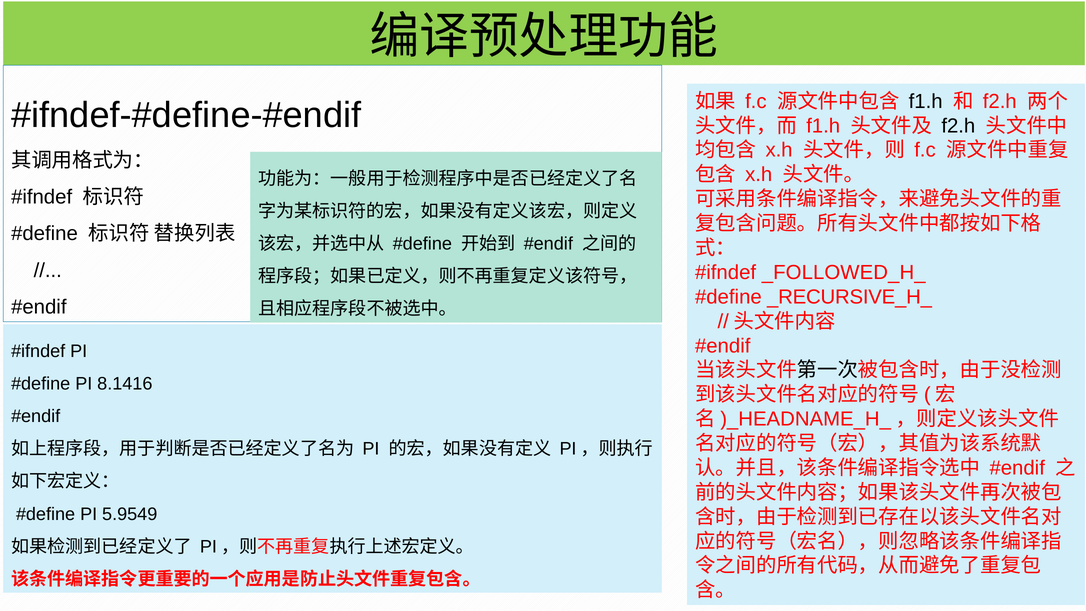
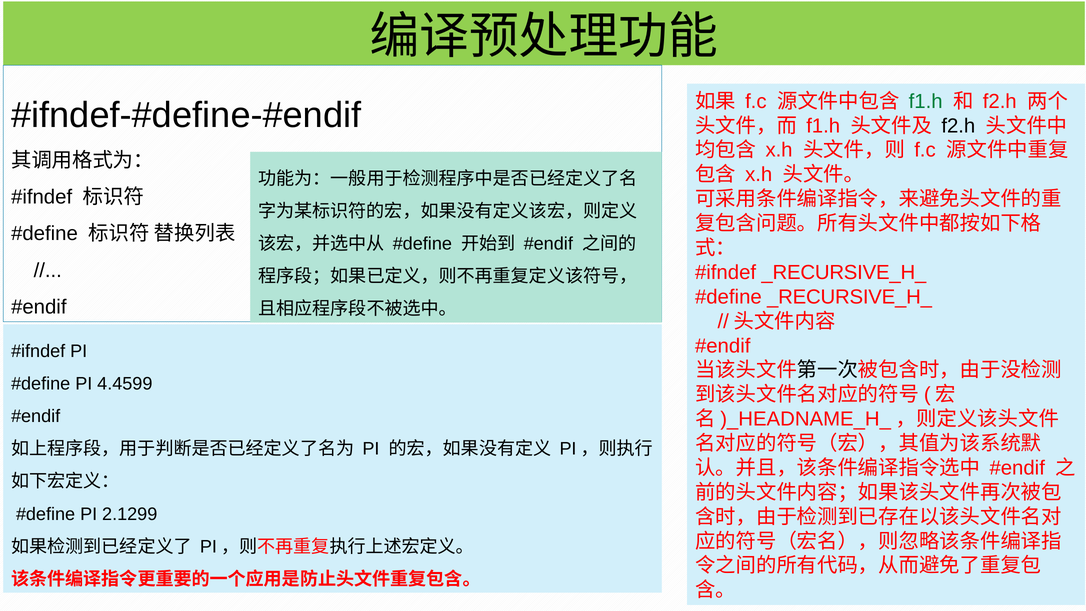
f1.h at (926, 101) colour: black -> green
_FOLLOWED_H_ at (844, 272): _FOLLOWED_H_ -> _RECURSIVE_H_
8.1416: 8.1416 -> 4.4599
5.9549: 5.9549 -> 2.1299
